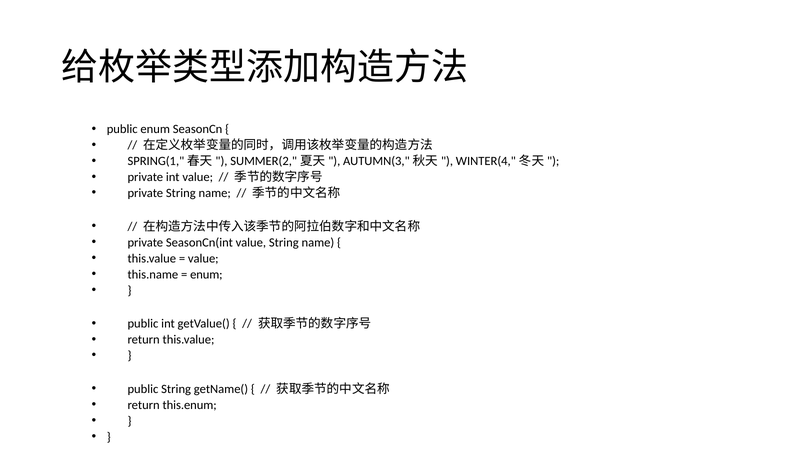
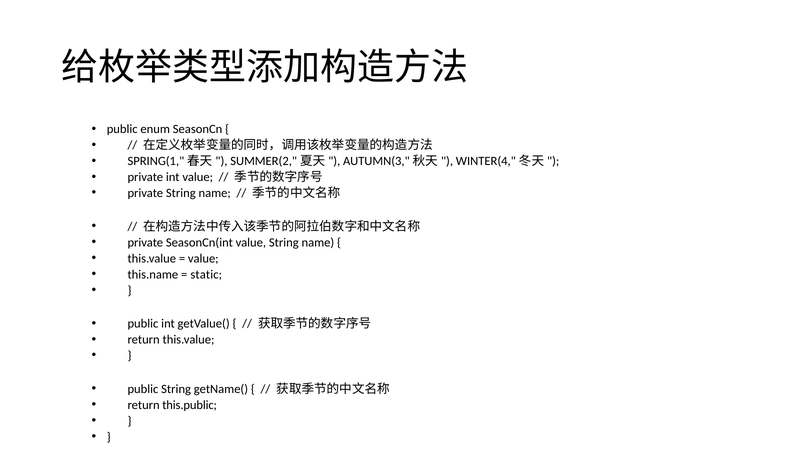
enum at (206, 275): enum -> static
this.enum: this.enum -> this.public
